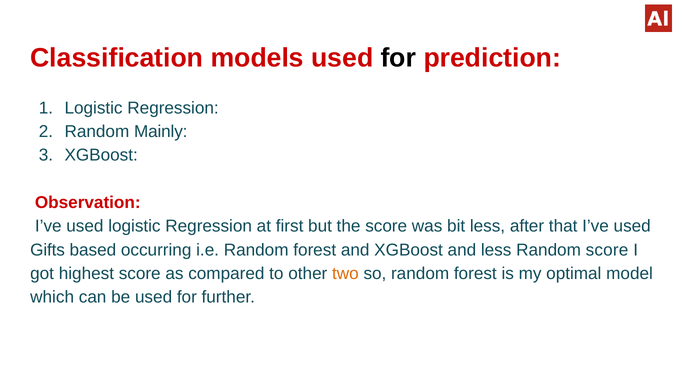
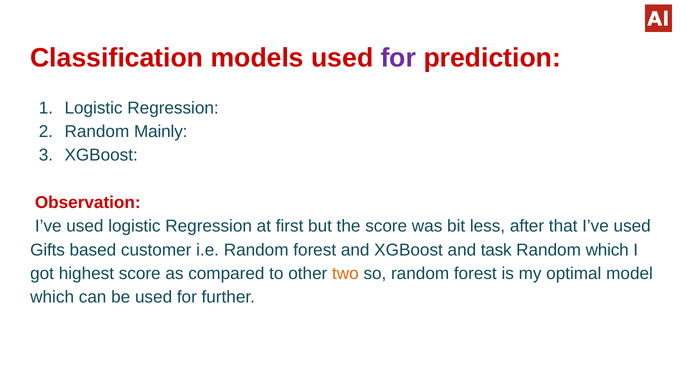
for at (398, 58) colour: black -> purple
occurring: occurring -> customer
and less: less -> task
Random score: score -> which
